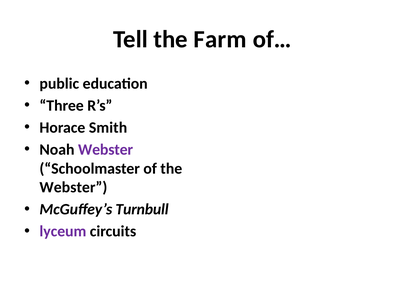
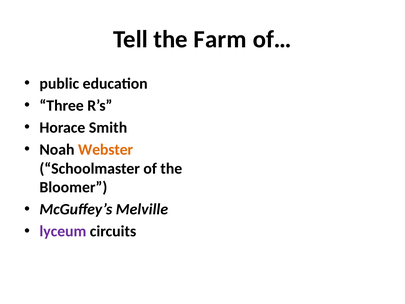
Webster at (106, 149) colour: purple -> orange
Webster at (73, 187): Webster -> Bloomer
Turnbull: Turnbull -> Melville
